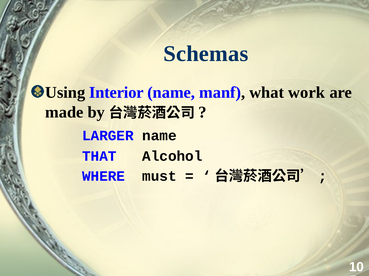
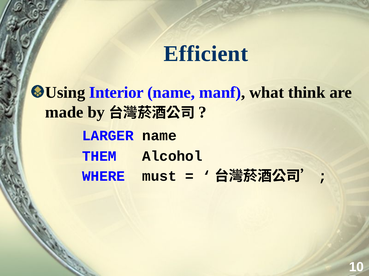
Schemas: Schemas -> Efficient
work: work -> think
THAT: THAT -> THEM
